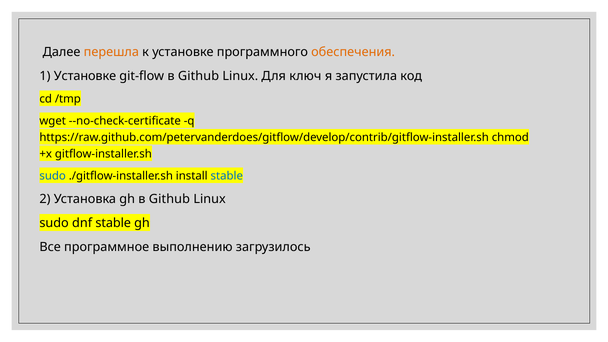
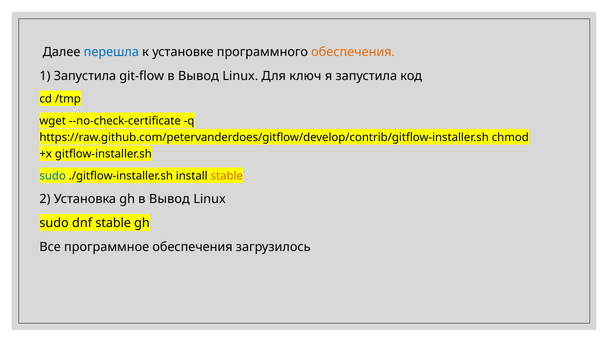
перешла colour: orange -> blue
1 Установке: Установке -> Запустила
git-flow в Github: Github -> Вывод
stable at (227, 176) colour: blue -> orange
gh в Github: Github -> Вывод
программное выполнению: выполнению -> обеспечения
